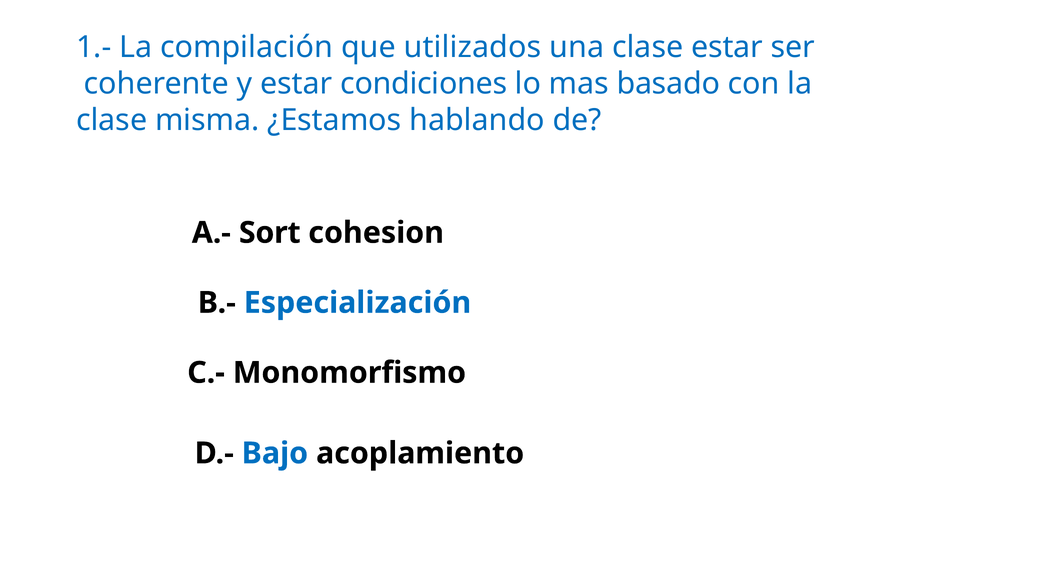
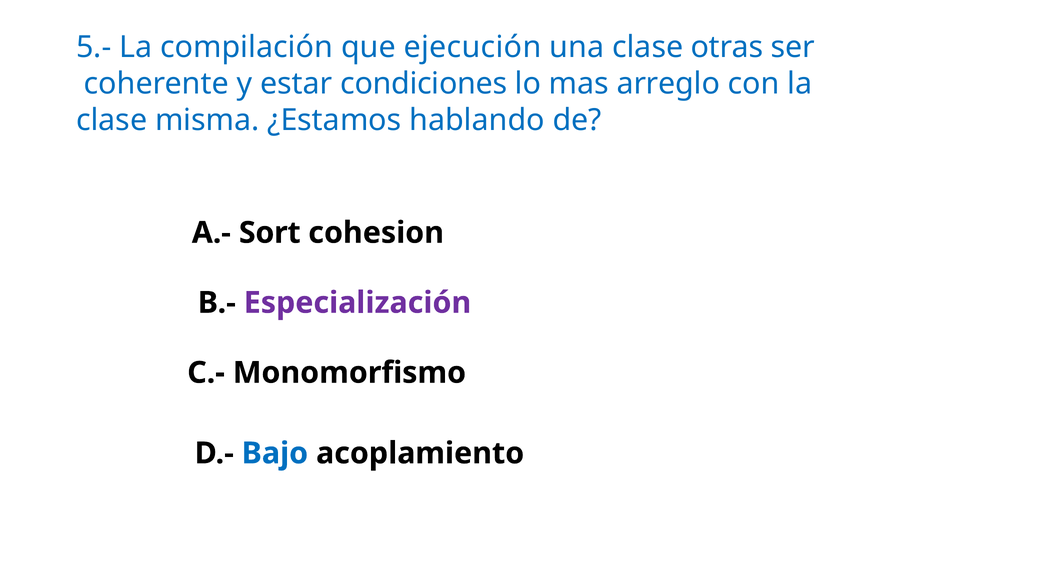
1.-: 1.- -> 5.-
utilizados: utilizados -> ejecución
clase estar: estar -> otras
basado: basado -> arreglo
Especialización colour: blue -> purple
